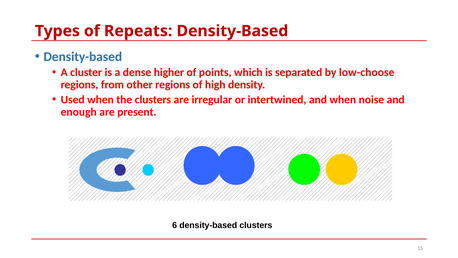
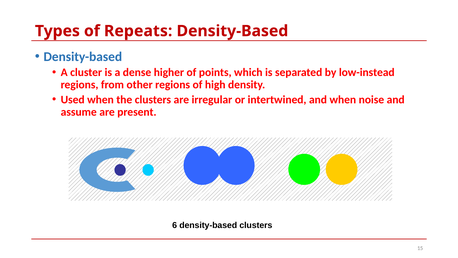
low-choose: low-choose -> low-instead
enough: enough -> assume
